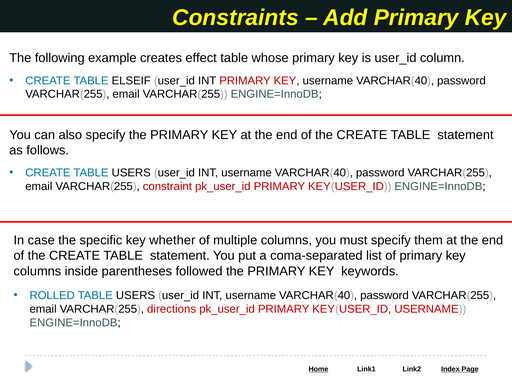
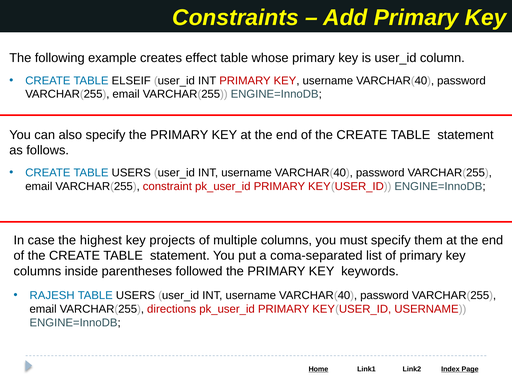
specific: specific -> highest
whether: whether -> projects
ROLLED: ROLLED -> RAJESH
